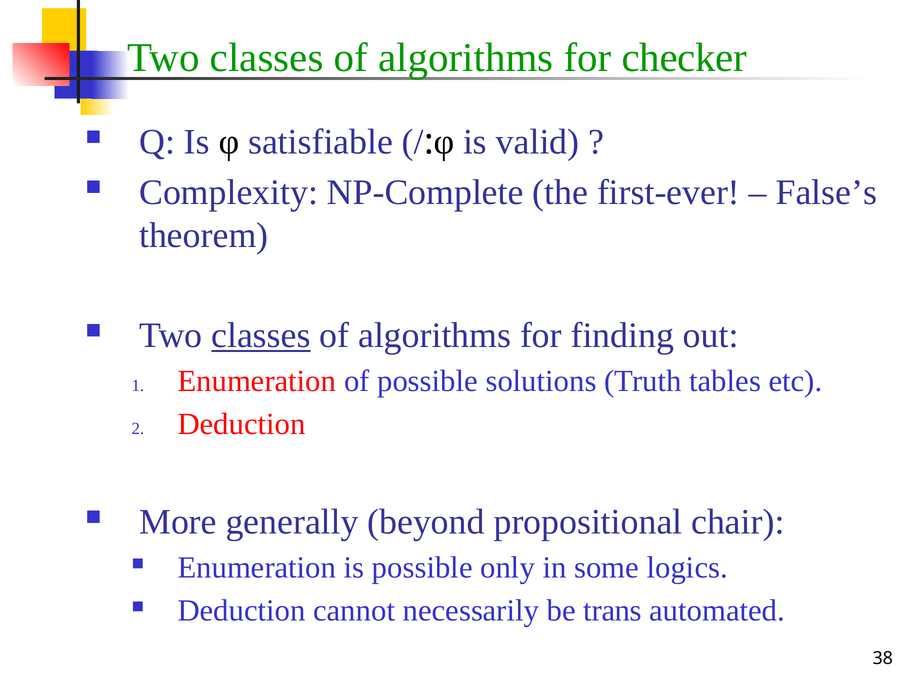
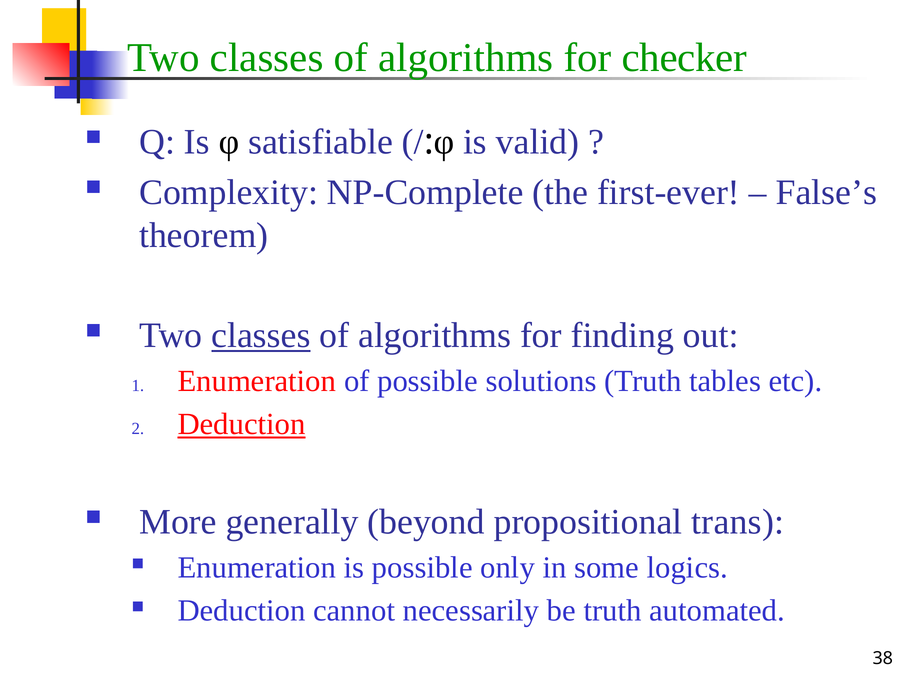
Deduction at (242, 425) underline: none -> present
chair: chair -> trans
be trans: trans -> truth
